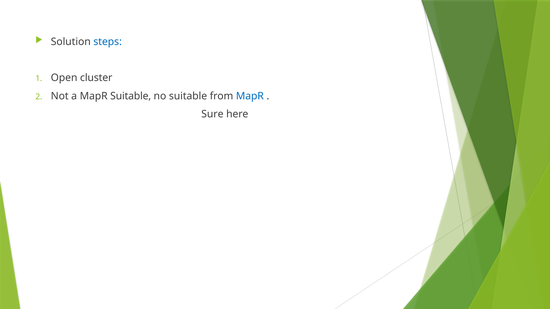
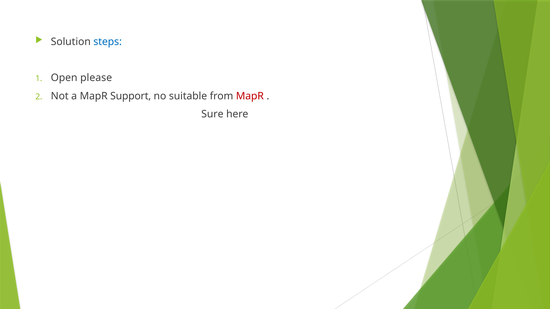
cluster: cluster -> please
MapR Suitable: Suitable -> Support
MapR at (250, 96) colour: blue -> red
